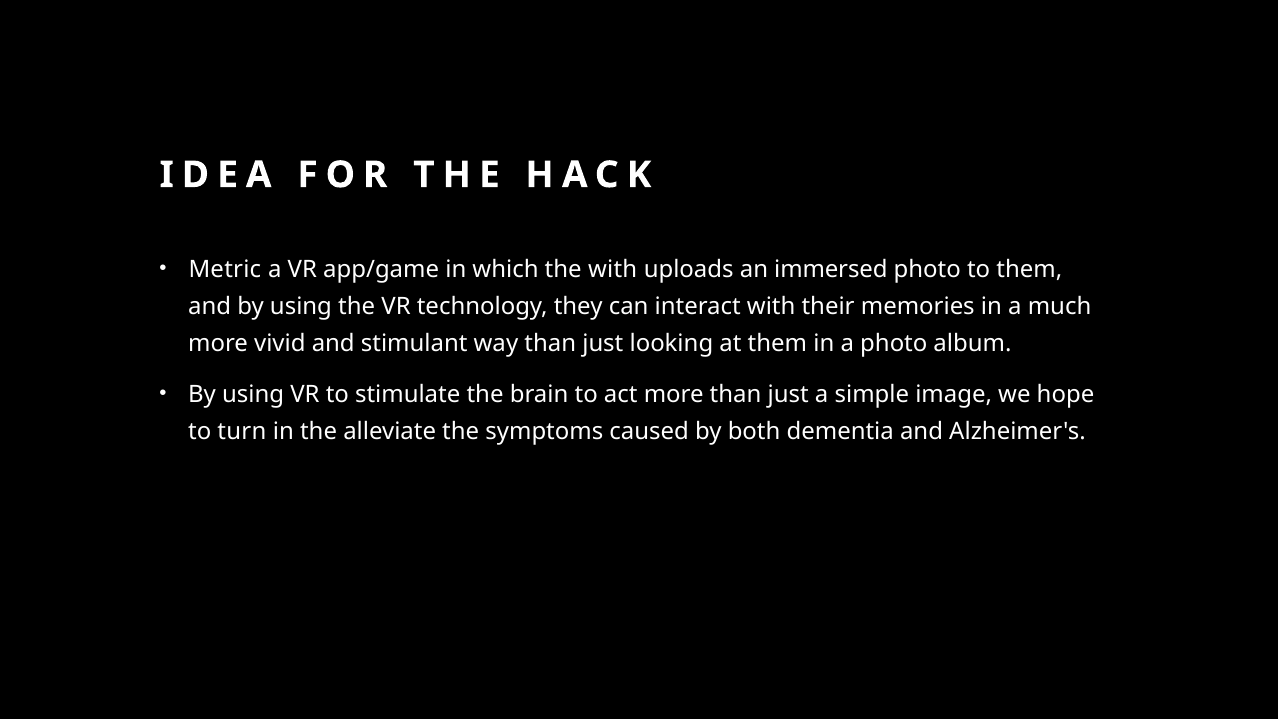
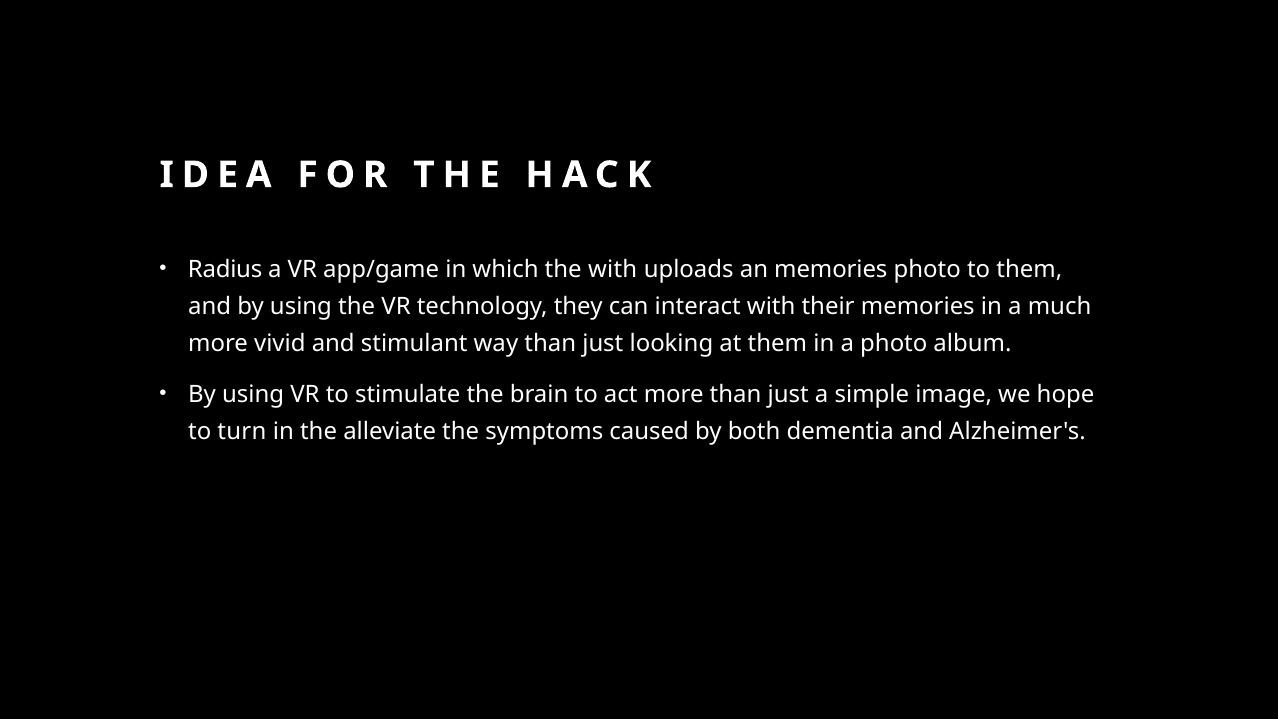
Metric: Metric -> Radius
an immersed: immersed -> memories
